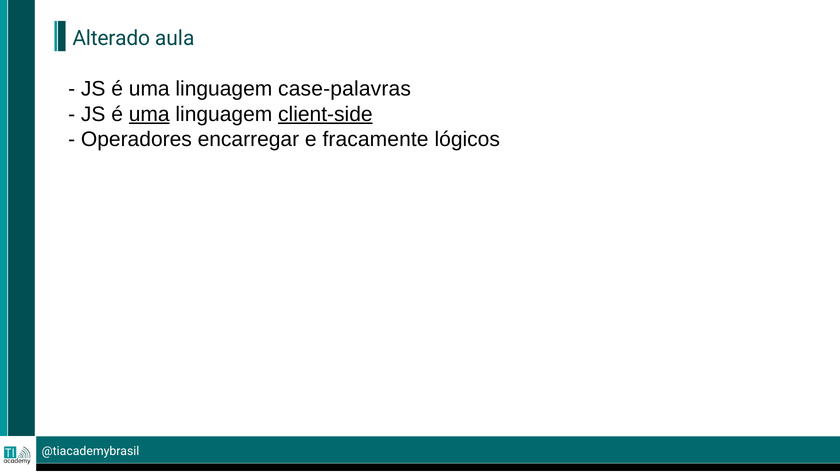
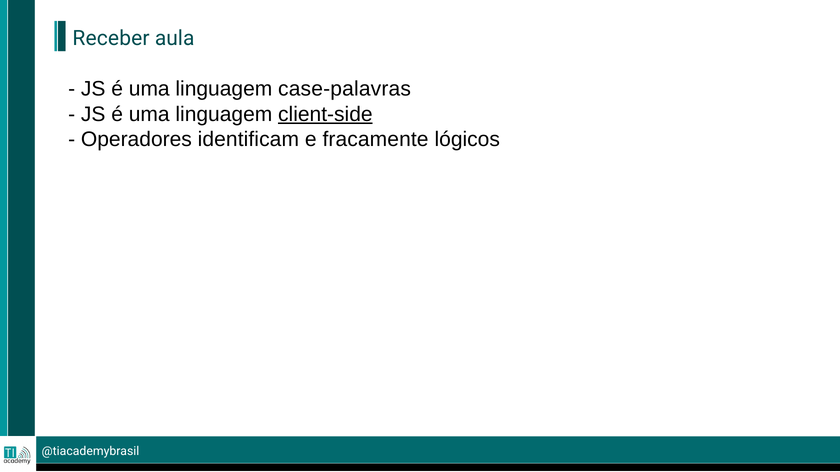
Alterado: Alterado -> Receber
uma at (149, 114) underline: present -> none
encarregar: encarregar -> identificam
